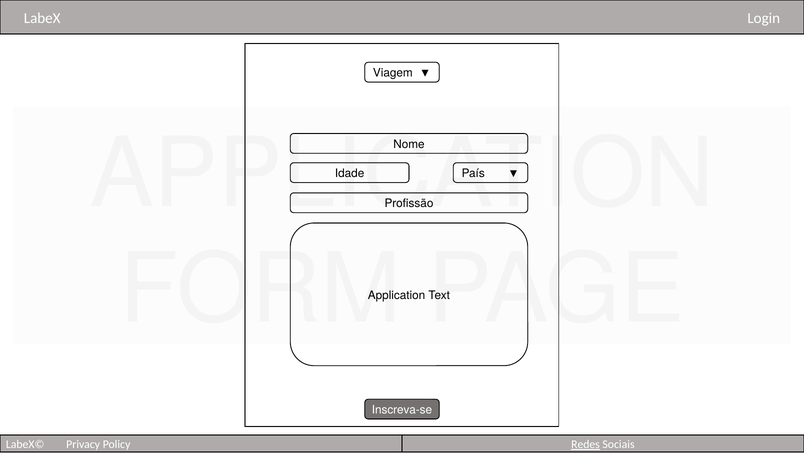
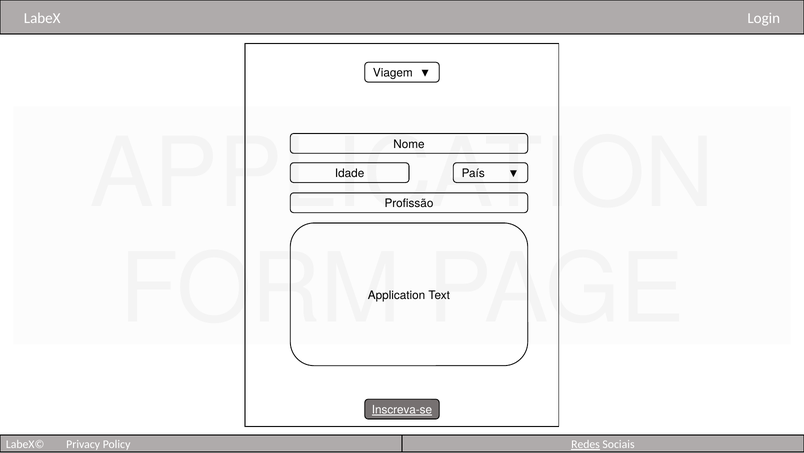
Inscreva-se underline: none -> present
